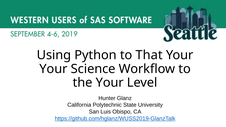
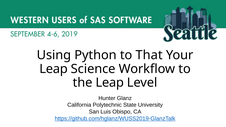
Your at (53, 69): Your -> Leap
the Your: Your -> Leap
